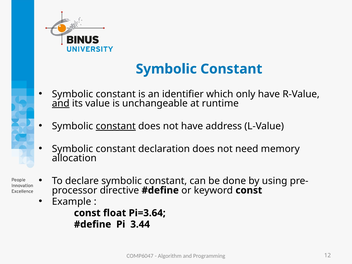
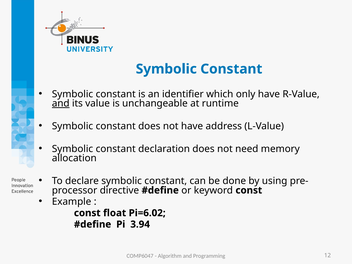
constant at (116, 126) underline: present -> none
Pi=3.64: Pi=3.64 -> Pi=6.02
3.44: 3.44 -> 3.94
